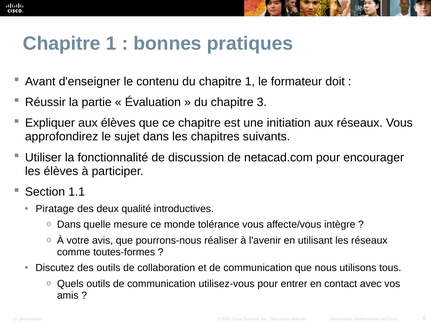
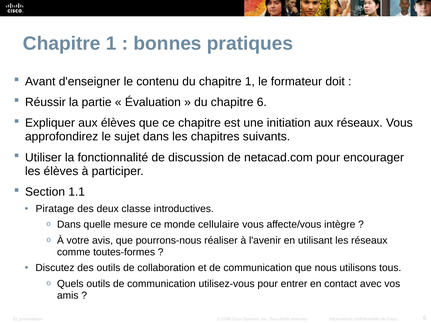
chapitre 3: 3 -> 6
qualité: qualité -> classe
tolérance: tolérance -> cellulaire
